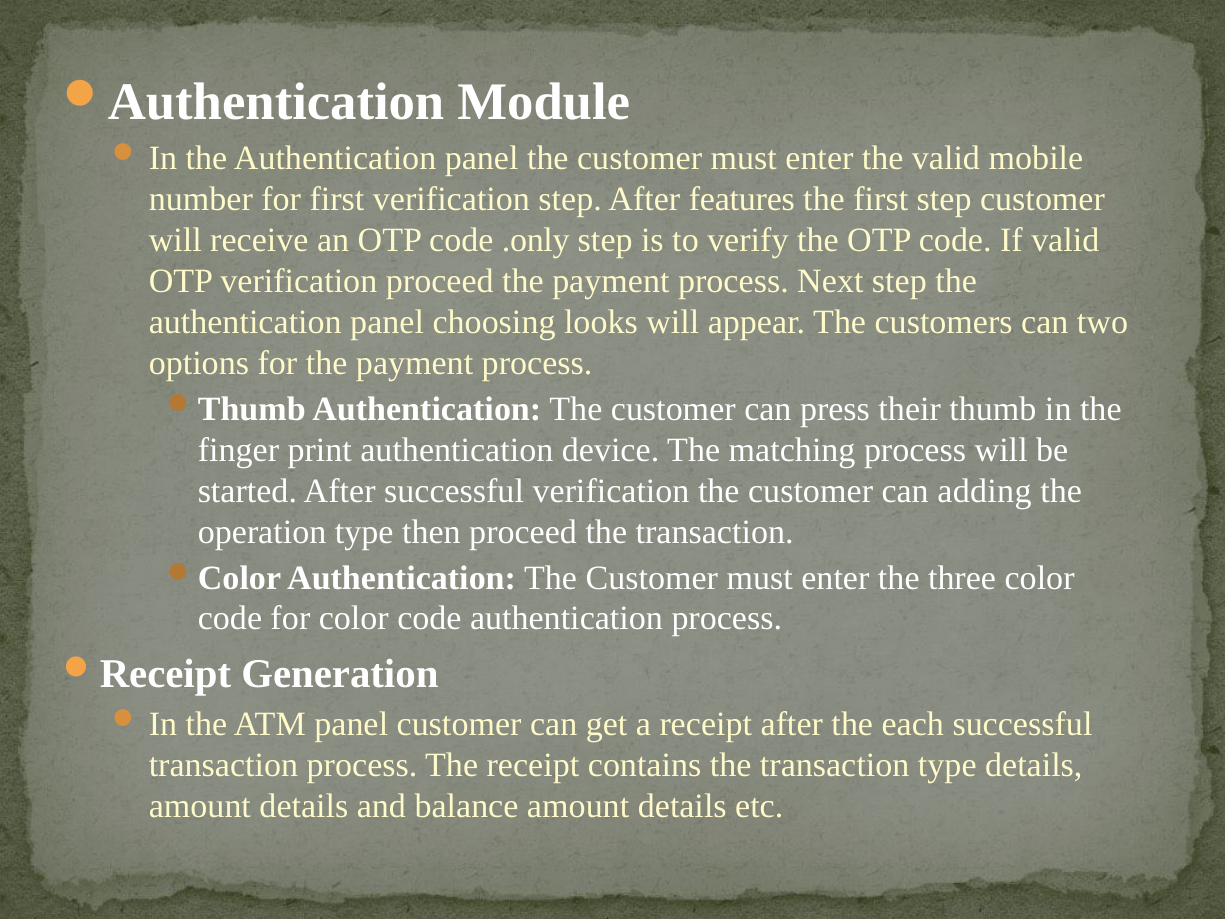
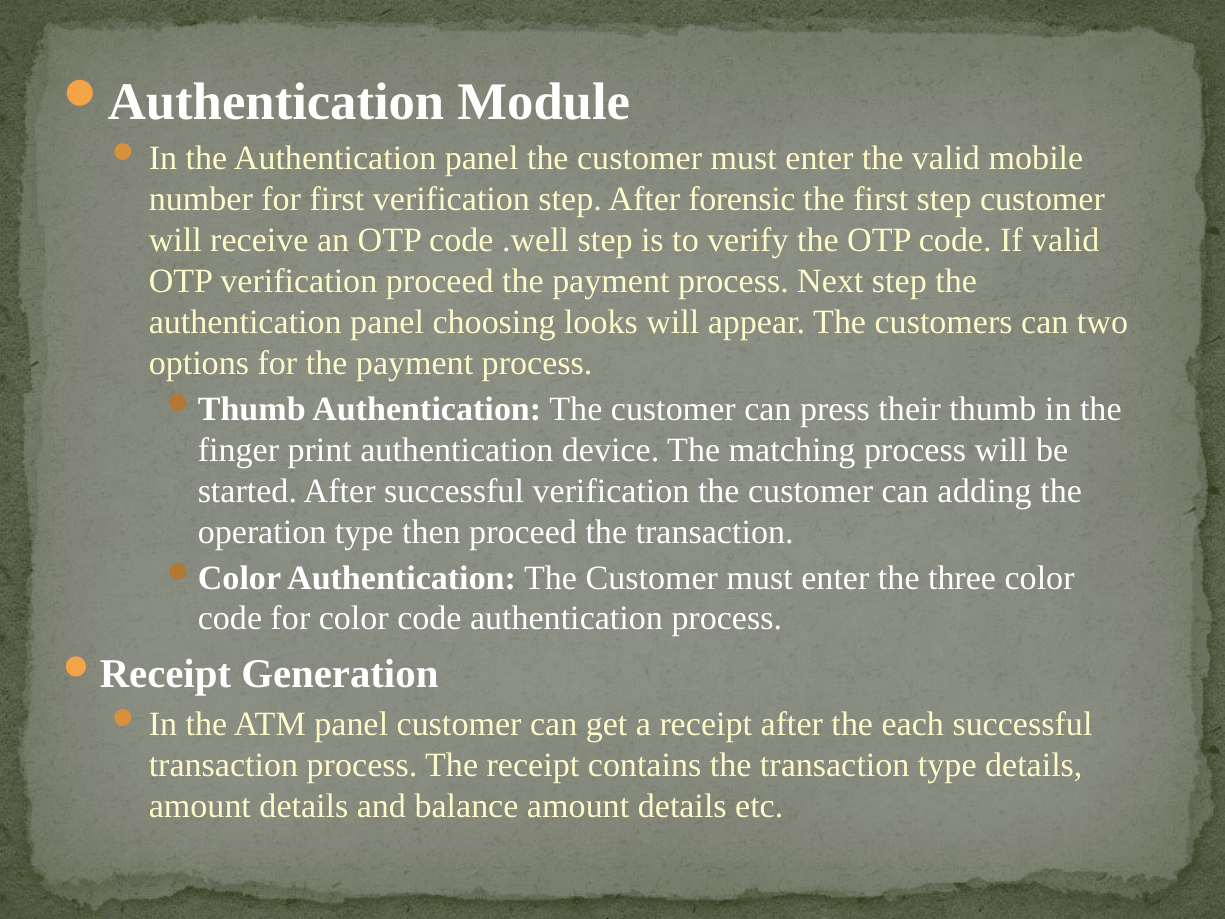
features: features -> forensic
.only: .only -> .well
